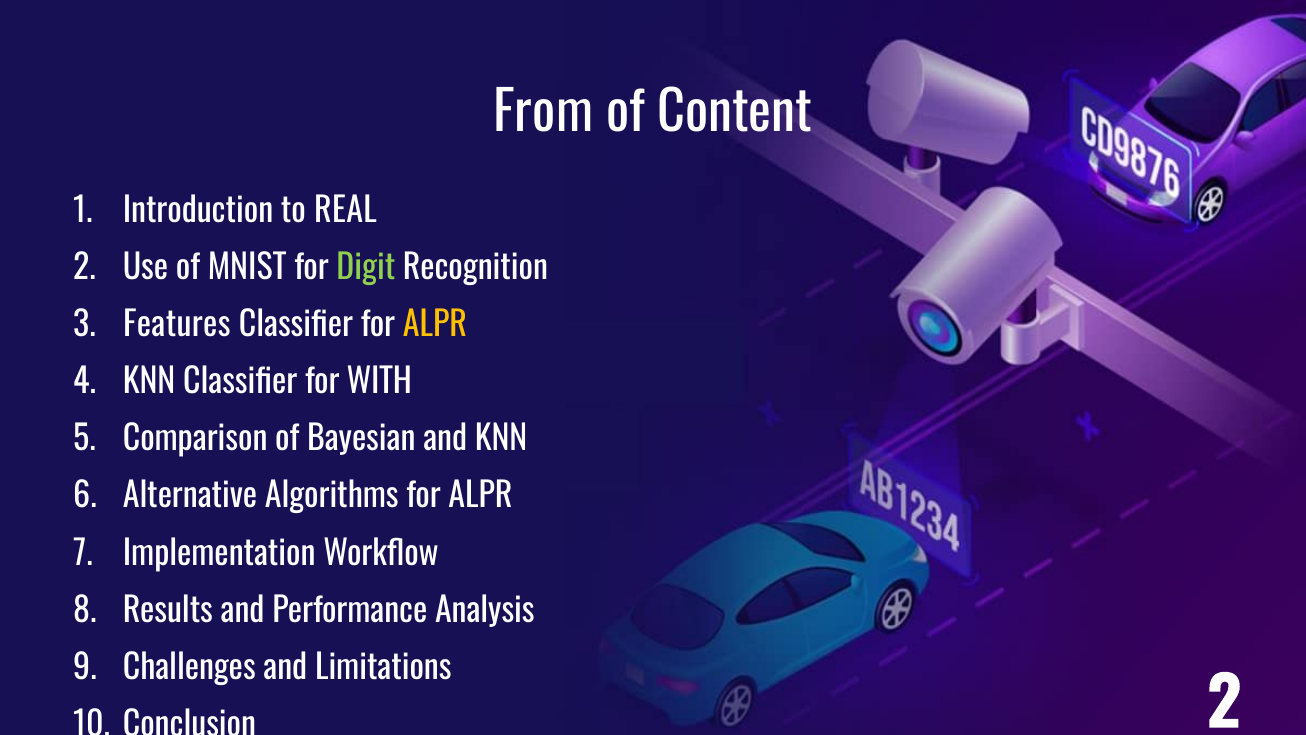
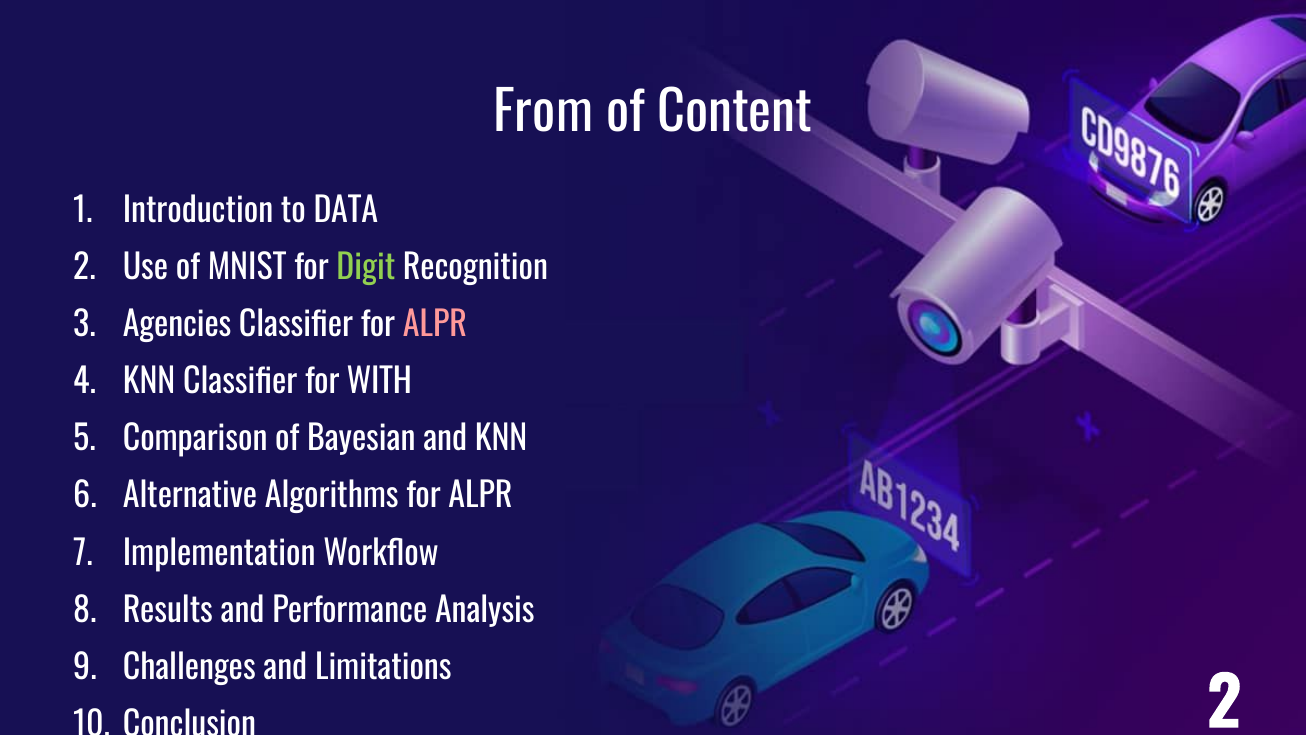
REAL: REAL -> DATA
Features: Features -> Agencies
ALPR at (435, 325) colour: yellow -> pink
